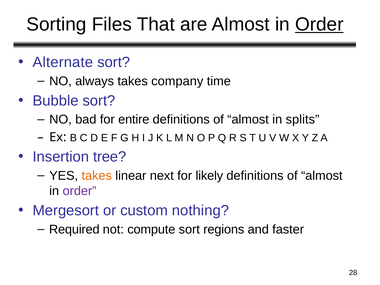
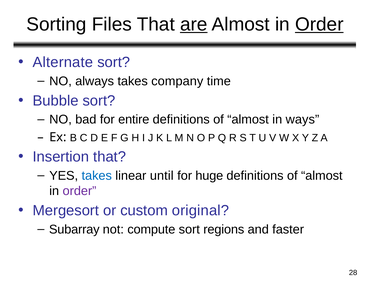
are underline: none -> present
splits: splits -> ways
Insertion tree: tree -> that
takes at (97, 176) colour: orange -> blue
next: next -> until
likely: likely -> huge
nothing: nothing -> original
Required: Required -> Subarray
